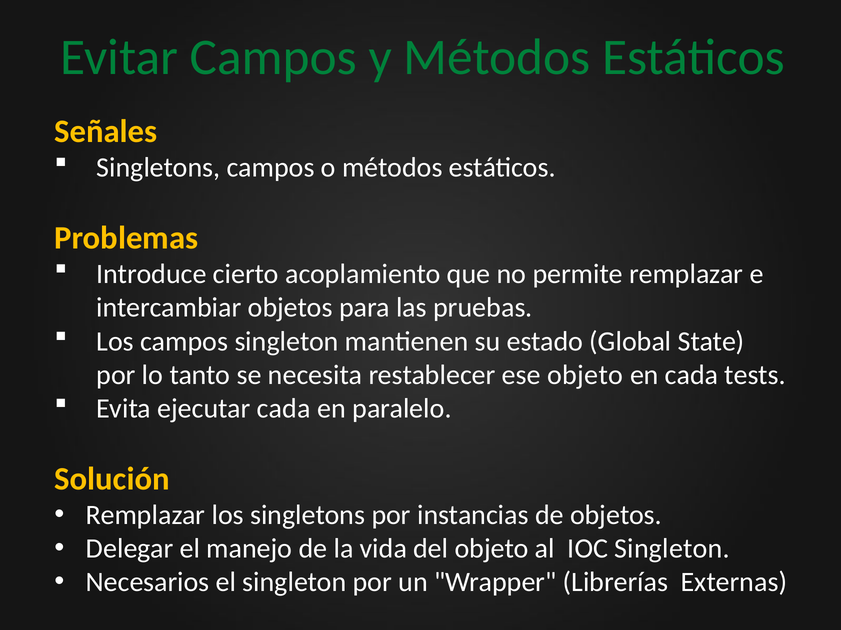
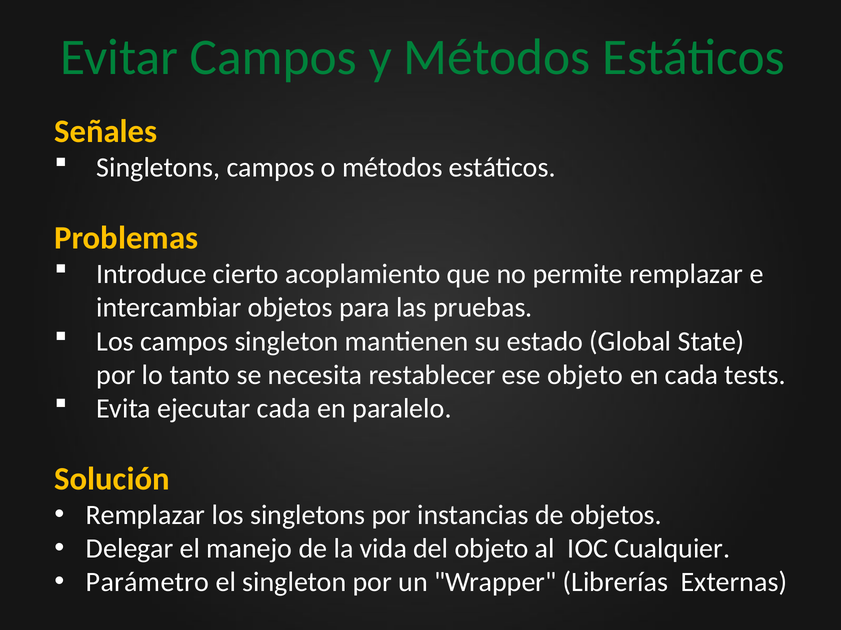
IOC Singleton: Singleton -> Cualquier
Necesarios: Necesarios -> Parámetro
